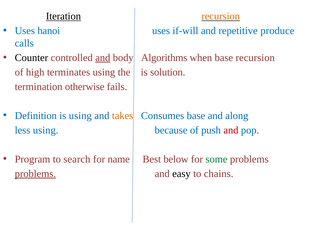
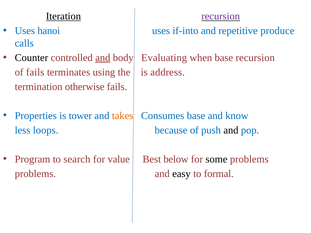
recursion at (221, 16) colour: orange -> purple
if-will: if-will -> if-into
Algorithms: Algorithms -> Evaluating
of high: high -> fails
solution: solution -> address
Definition: Definition -> Properties
is using: using -> tower
along: along -> know
less using: using -> loops
and at (231, 130) colour: red -> black
name: name -> value
some colour: green -> black
problems at (35, 174) underline: present -> none
chains: chains -> formal
